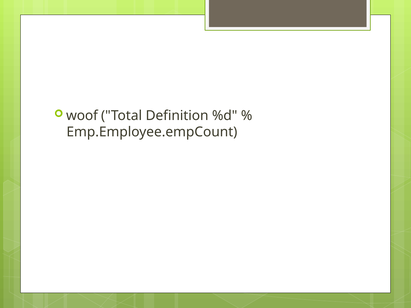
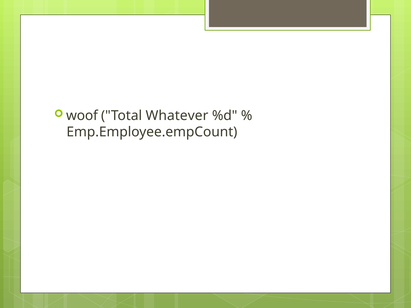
Definition: Definition -> Whatever
